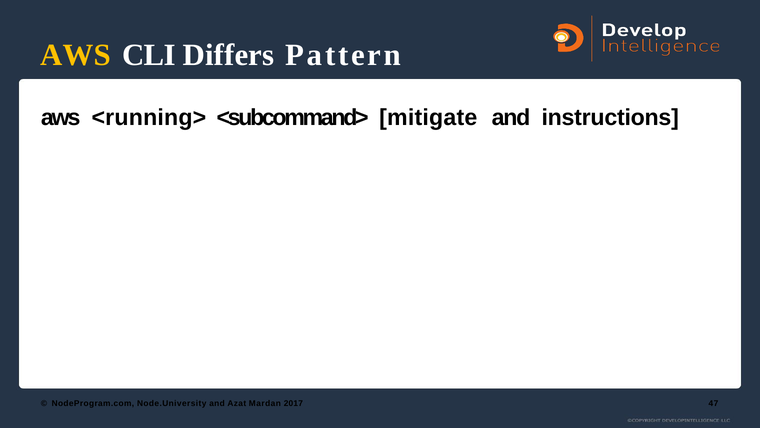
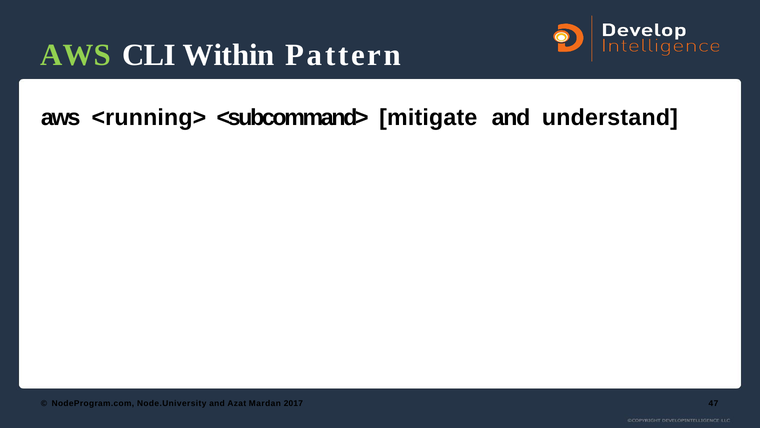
AWS at (76, 55) colour: yellow -> light green
Differs: Differs -> Within
instructions: instructions -> understand
